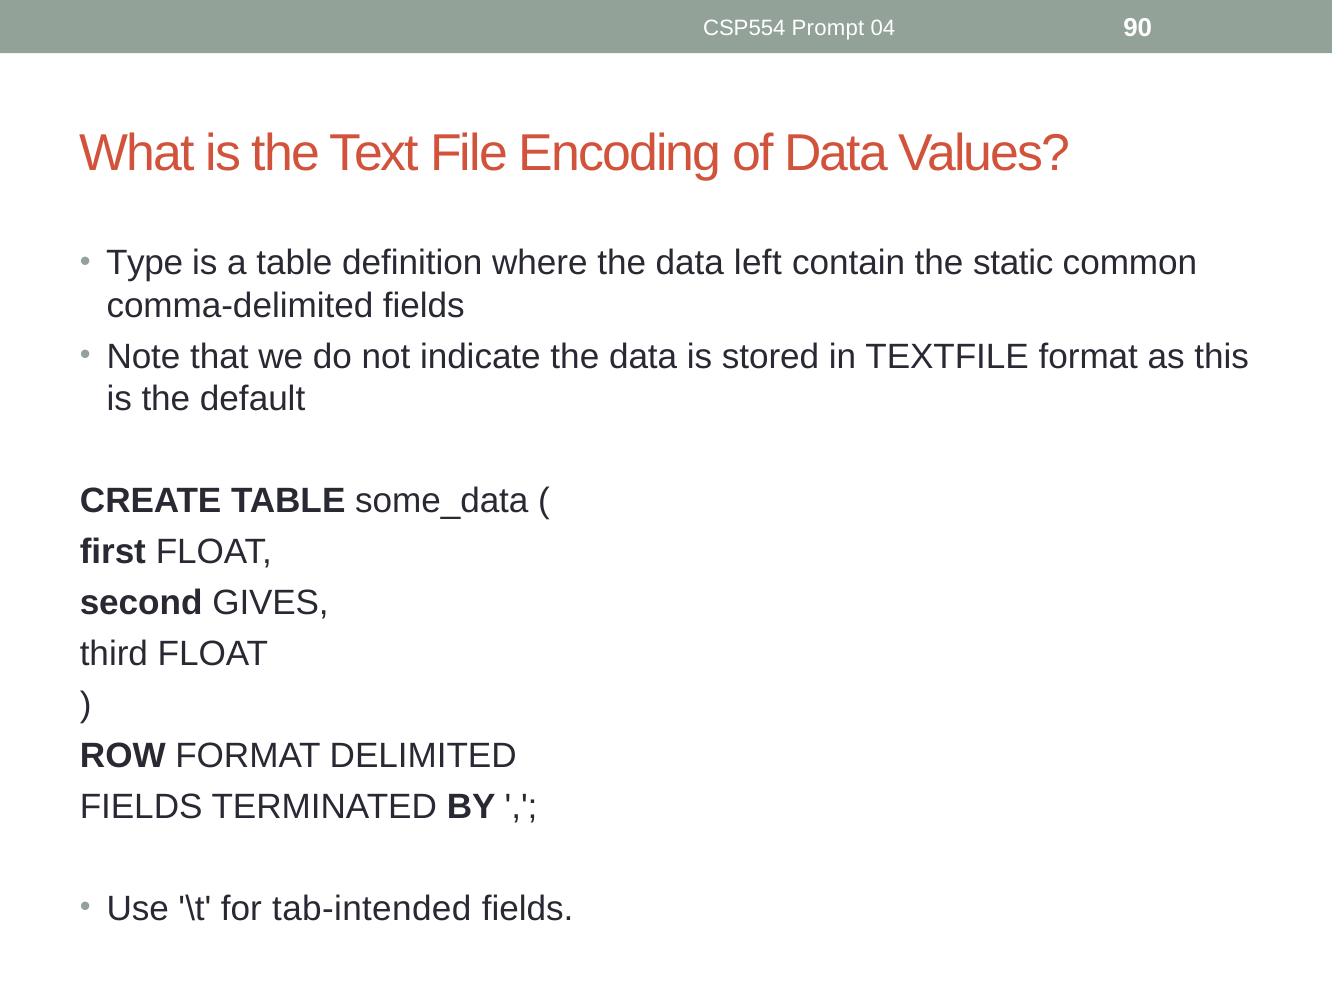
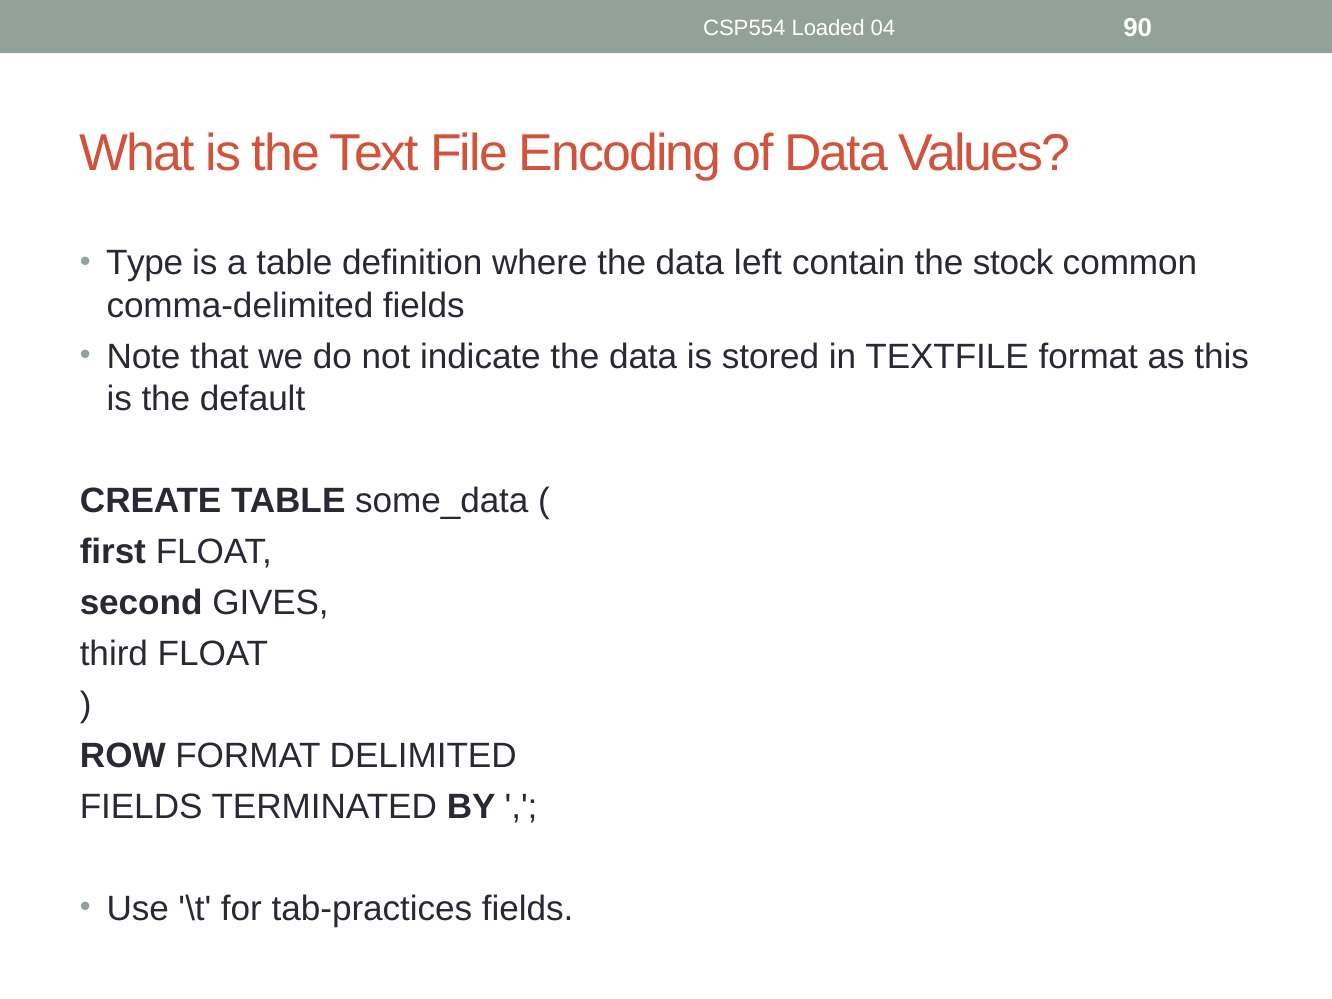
Prompt: Prompt -> Loaded
static: static -> stock
tab-intended: tab-intended -> tab-practices
